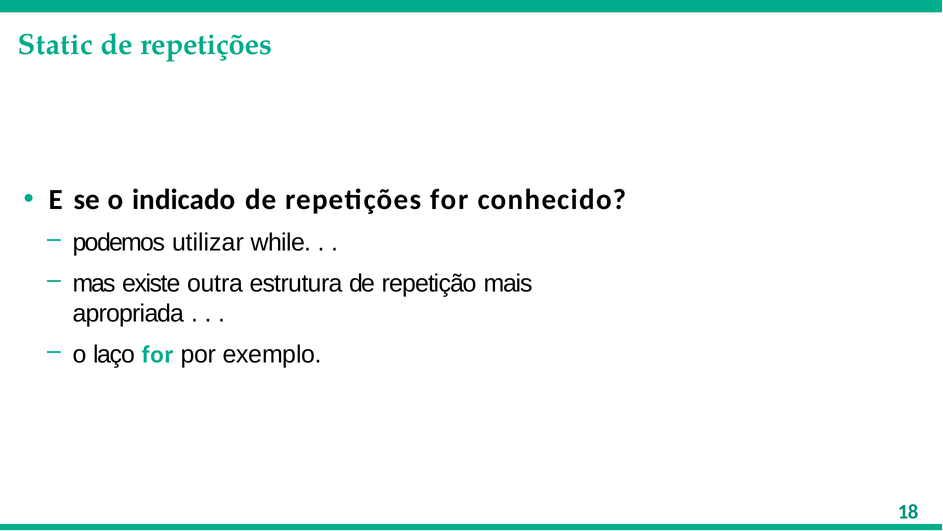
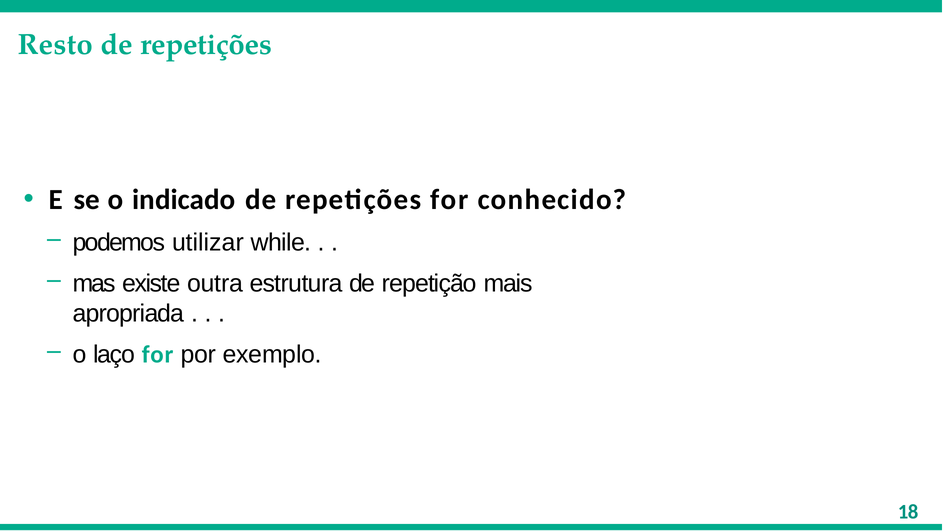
Static: Static -> Resto
